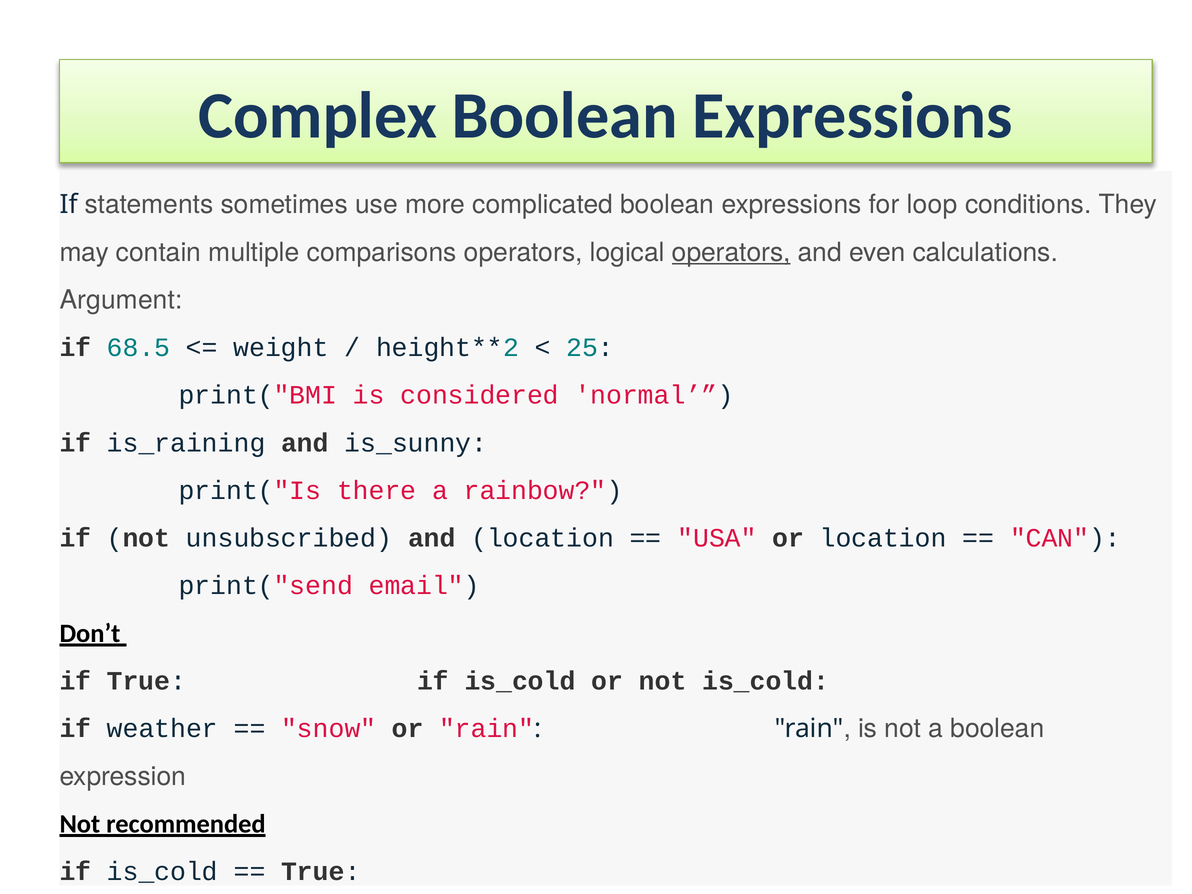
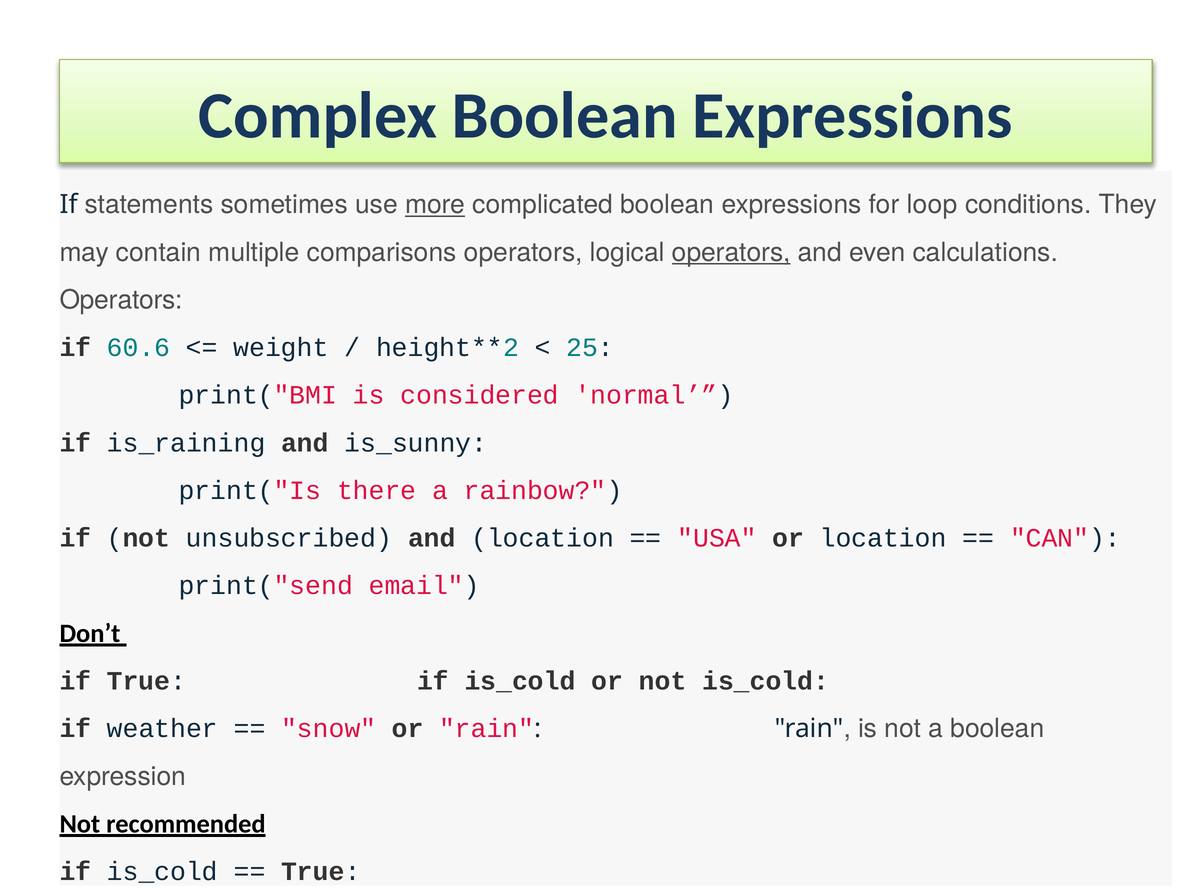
more underline: none -> present
Argument at (121, 300): Argument -> Operators
68.5: 68.5 -> 60.6
